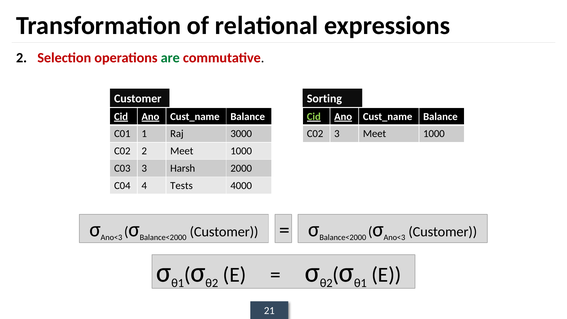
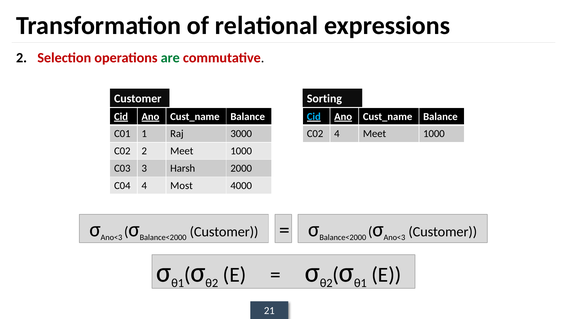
Cid at (314, 117) colour: light green -> light blue
C02 3: 3 -> 4
Tests: Tests -> Most
